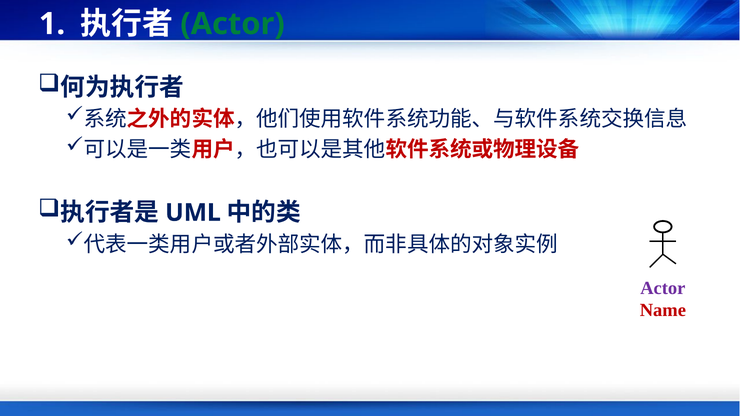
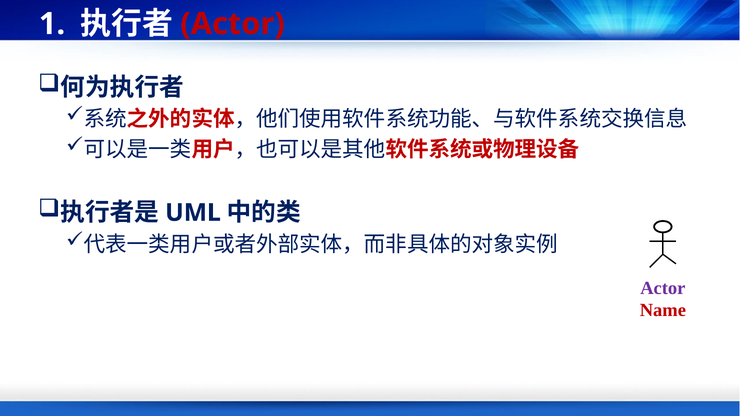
Actor at (233, 24) colour: green -> red
